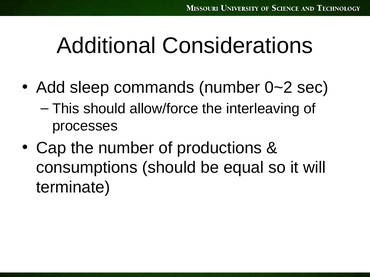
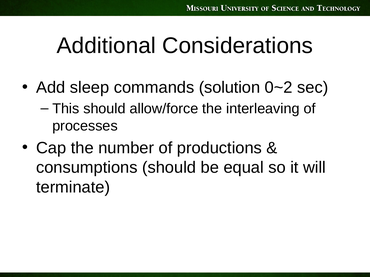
commands number: number -> solution
